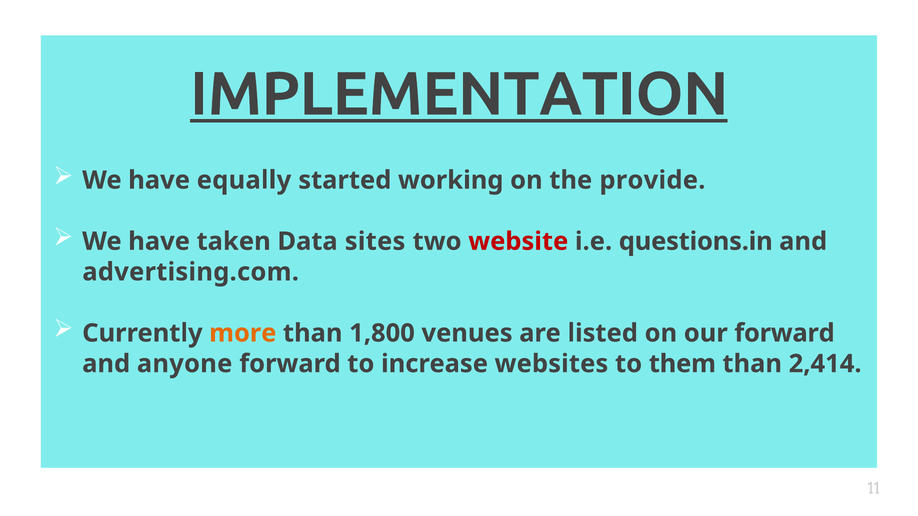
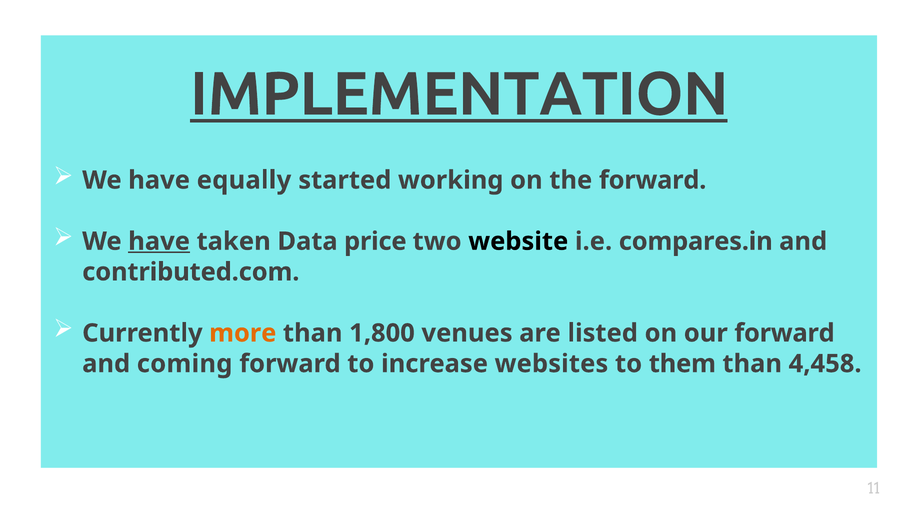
the provide: provide -> forward
have at (159, 242) underline: none -> present
sites: sites -> price
website colour: red -> black
questions.in: questions.in -> compares.in
advertising.com: advertising.com -> contributed.com
anyone: anyone -> coming
2,414: 2,414 -> 4,458
